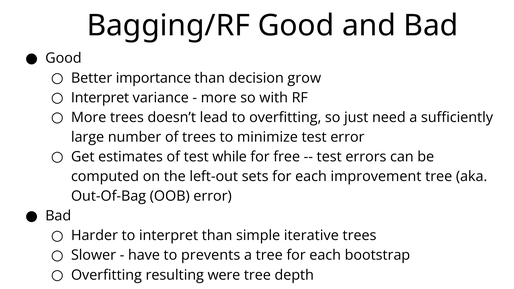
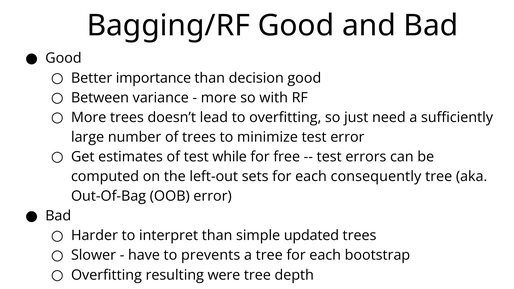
decision grow: grow -> good
Interpret at (100, 98): Interpret -> Between
improvement: improvement -> consequently
iterative: iterative -> updated
